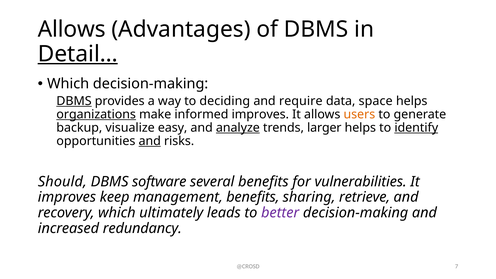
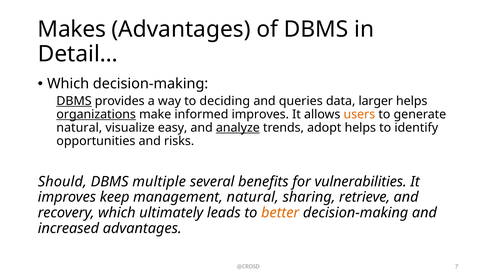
Allows at (72, 29): Allows -> Makes
Detail… underline: present -> none
require: require -> queries
space: space -> larger
backup at (79, 128): backup -> natural
larger: larger -> adopt
identify underline: present -> none
and at (150, 141) underline: present -> none
software: software -> multiple
management benefits: benefits -> natural
better colour: purple -> orange
increased redundancy: redundancy -> advantages
